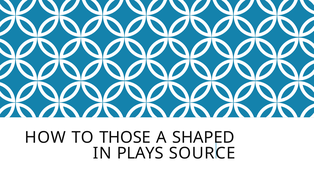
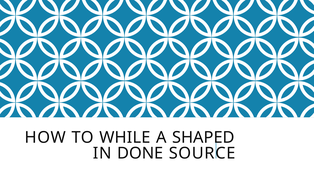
THOSE: THOSE -> WHILE
PLAYS: PLAYS -> DONE
